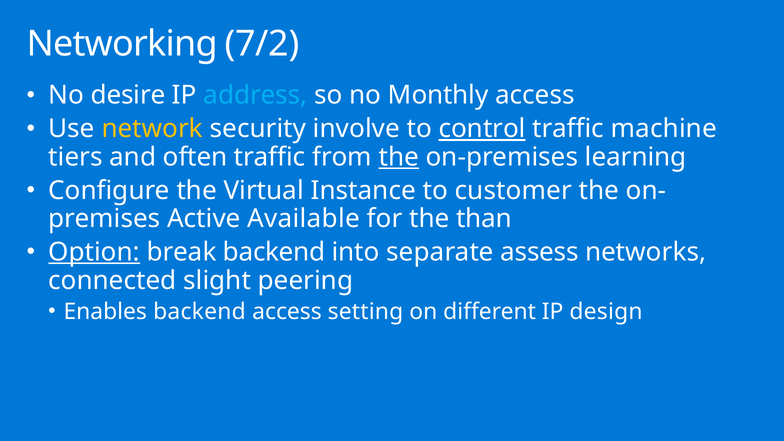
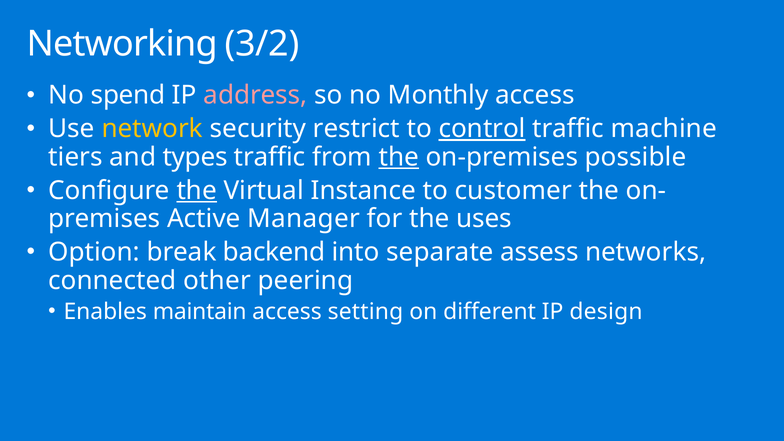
7/2: 7/2 -> 3/2
desire: desire -> spend
address colour: light blue -> pink
involve: involve -> restrict
often: often -> types
learning: learning -> possible
the at (197, 191) underline: none -> present
Available: Available -> Manager
than: than -> uses
Option underline: present -> none
slight: slight -> other
Enables backend: backend -> maintain
